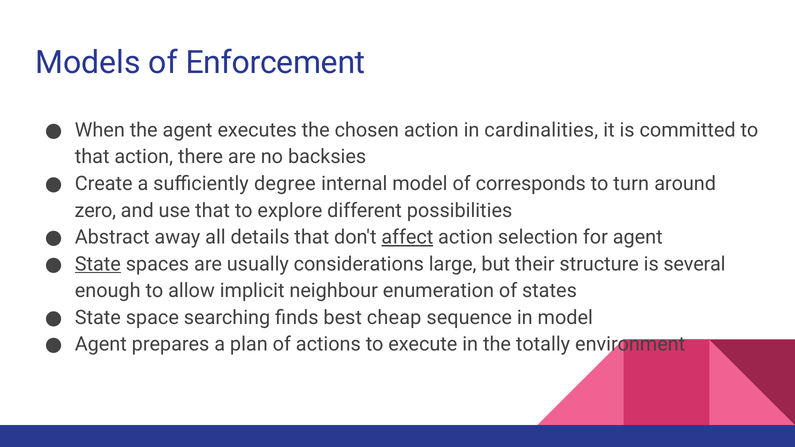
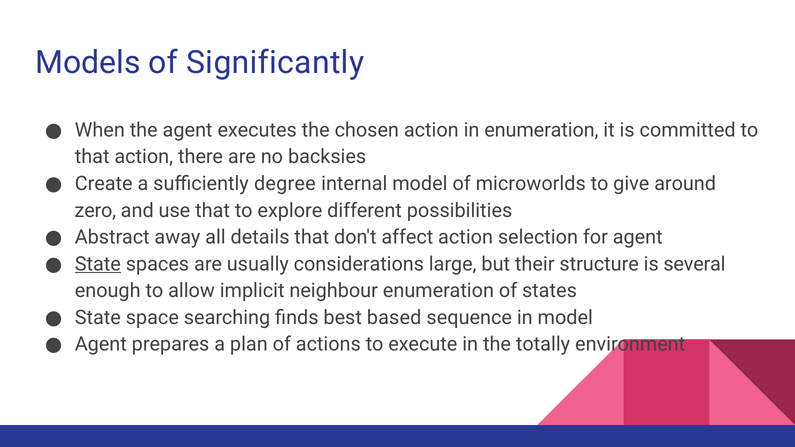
Enforcement: Enforcement -> Significantly
in cardinalities: cardinalities -> enumeration
corresponds: corresponds -> microworlds
turn: turn -> give
affect underline: present -> none
cheap: cheap -> based
